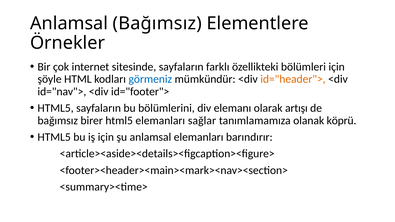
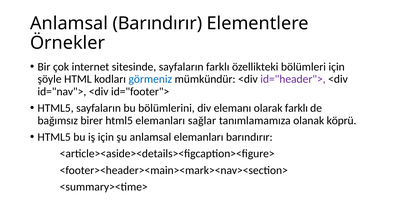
Anlamsal Bağımsız: Bağımsız -> Barındırır
id="header"> colour: orange -> purple
olarak artışı: artışı -> farklı
